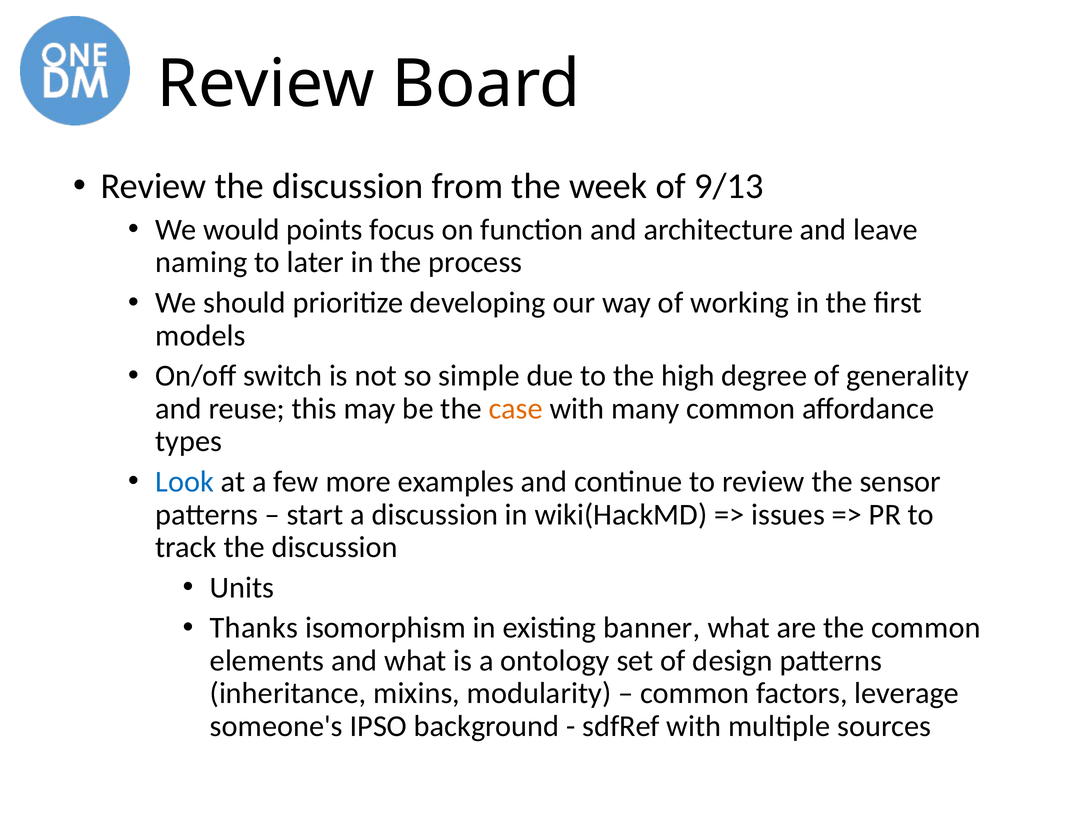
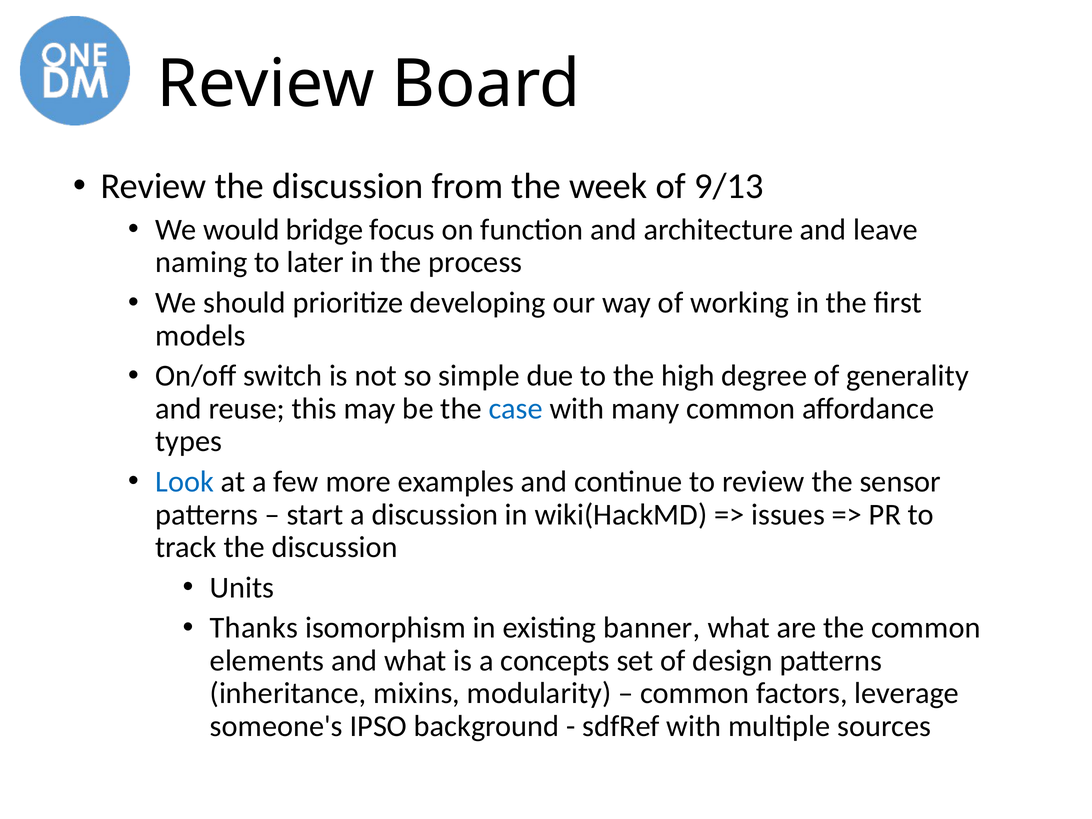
points: points -> bridge
case colour: orange -> blue
ontology: ontology -> concepts
